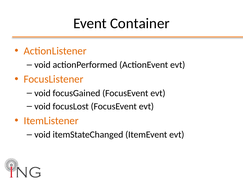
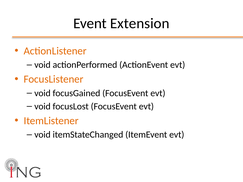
Container: Container -> Extension
